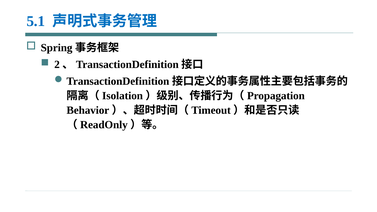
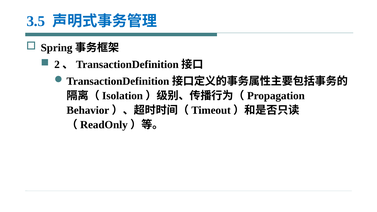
5.1: 5.1 -> 3.5
